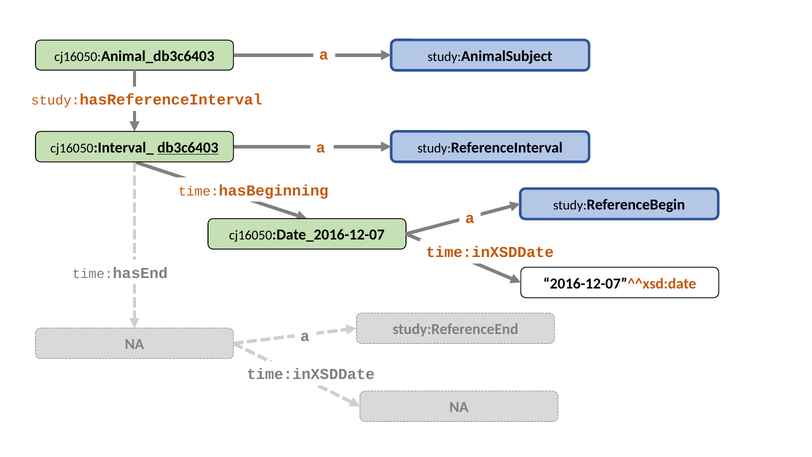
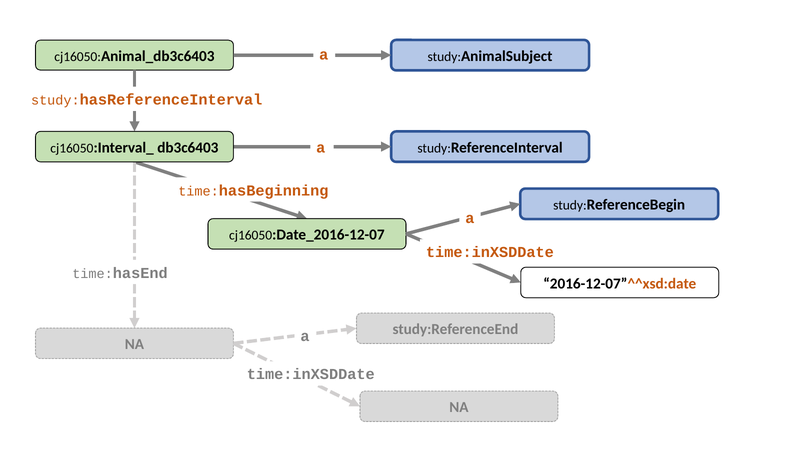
db3c6403 underline: present -> none
